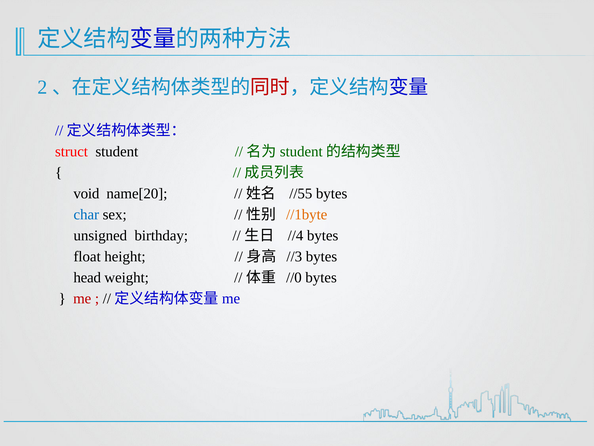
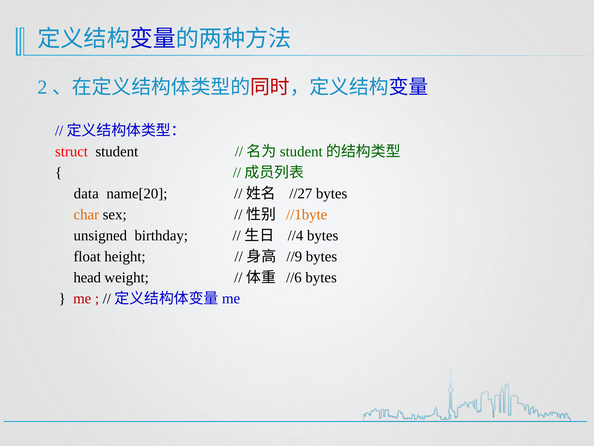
void: void -> data
//55: //55 -> //27
char colour: blue -> orange
//3: //3 -> //9
//0: //0 -> //6
